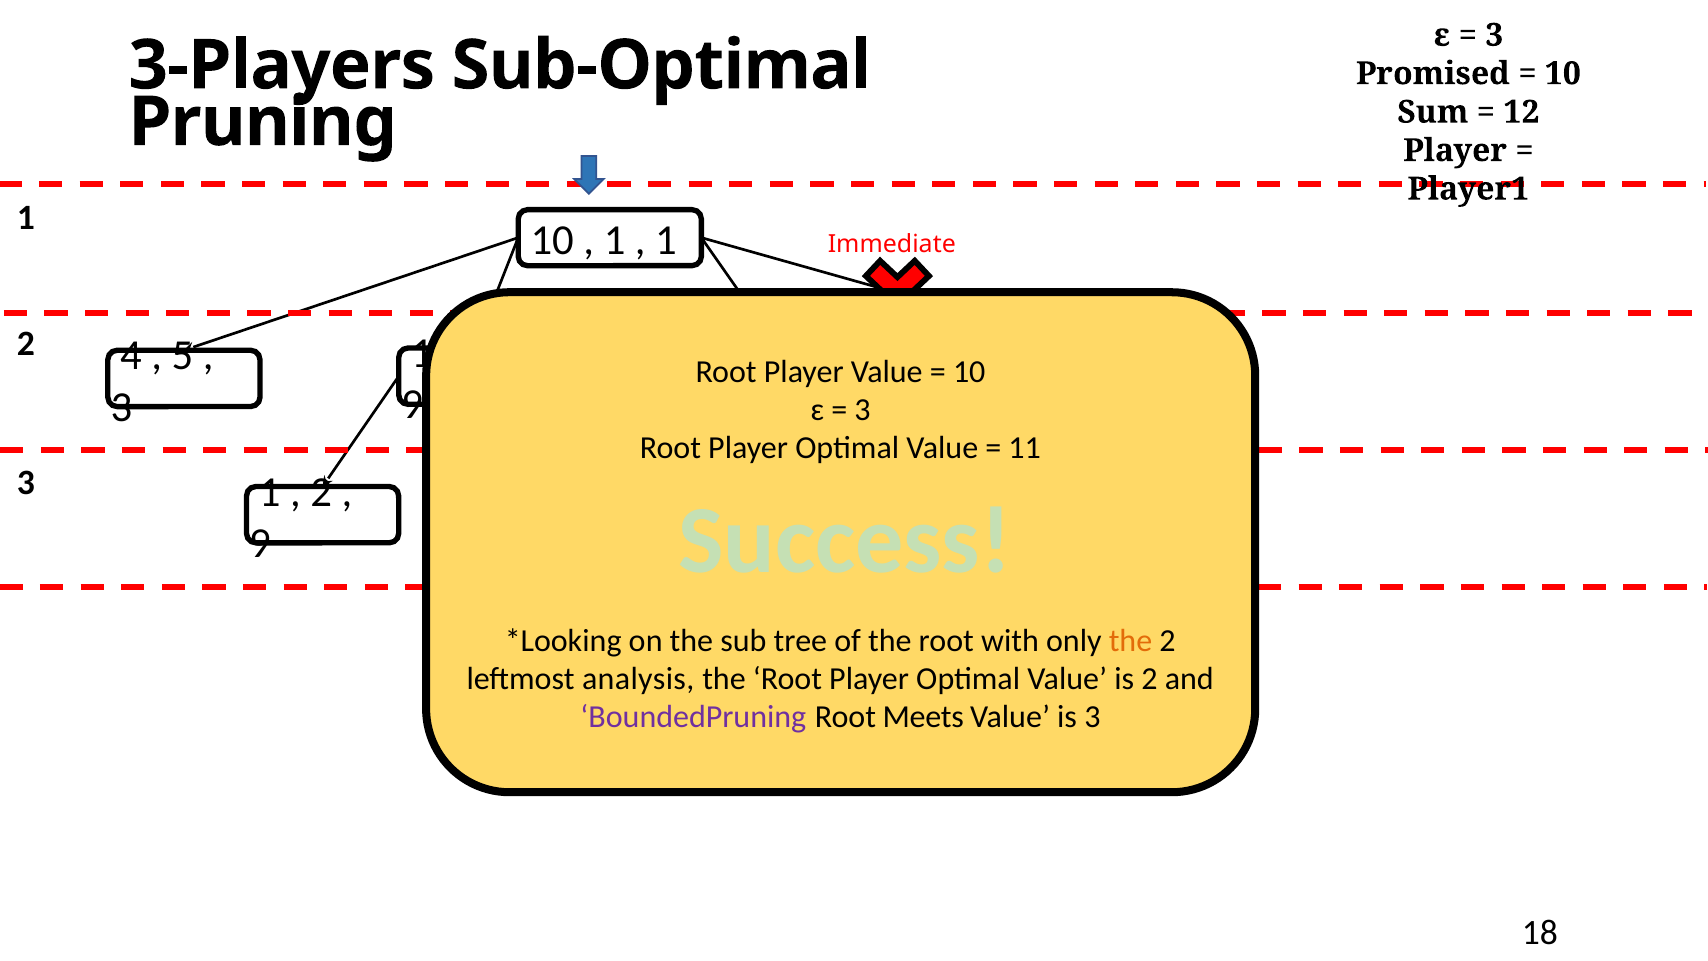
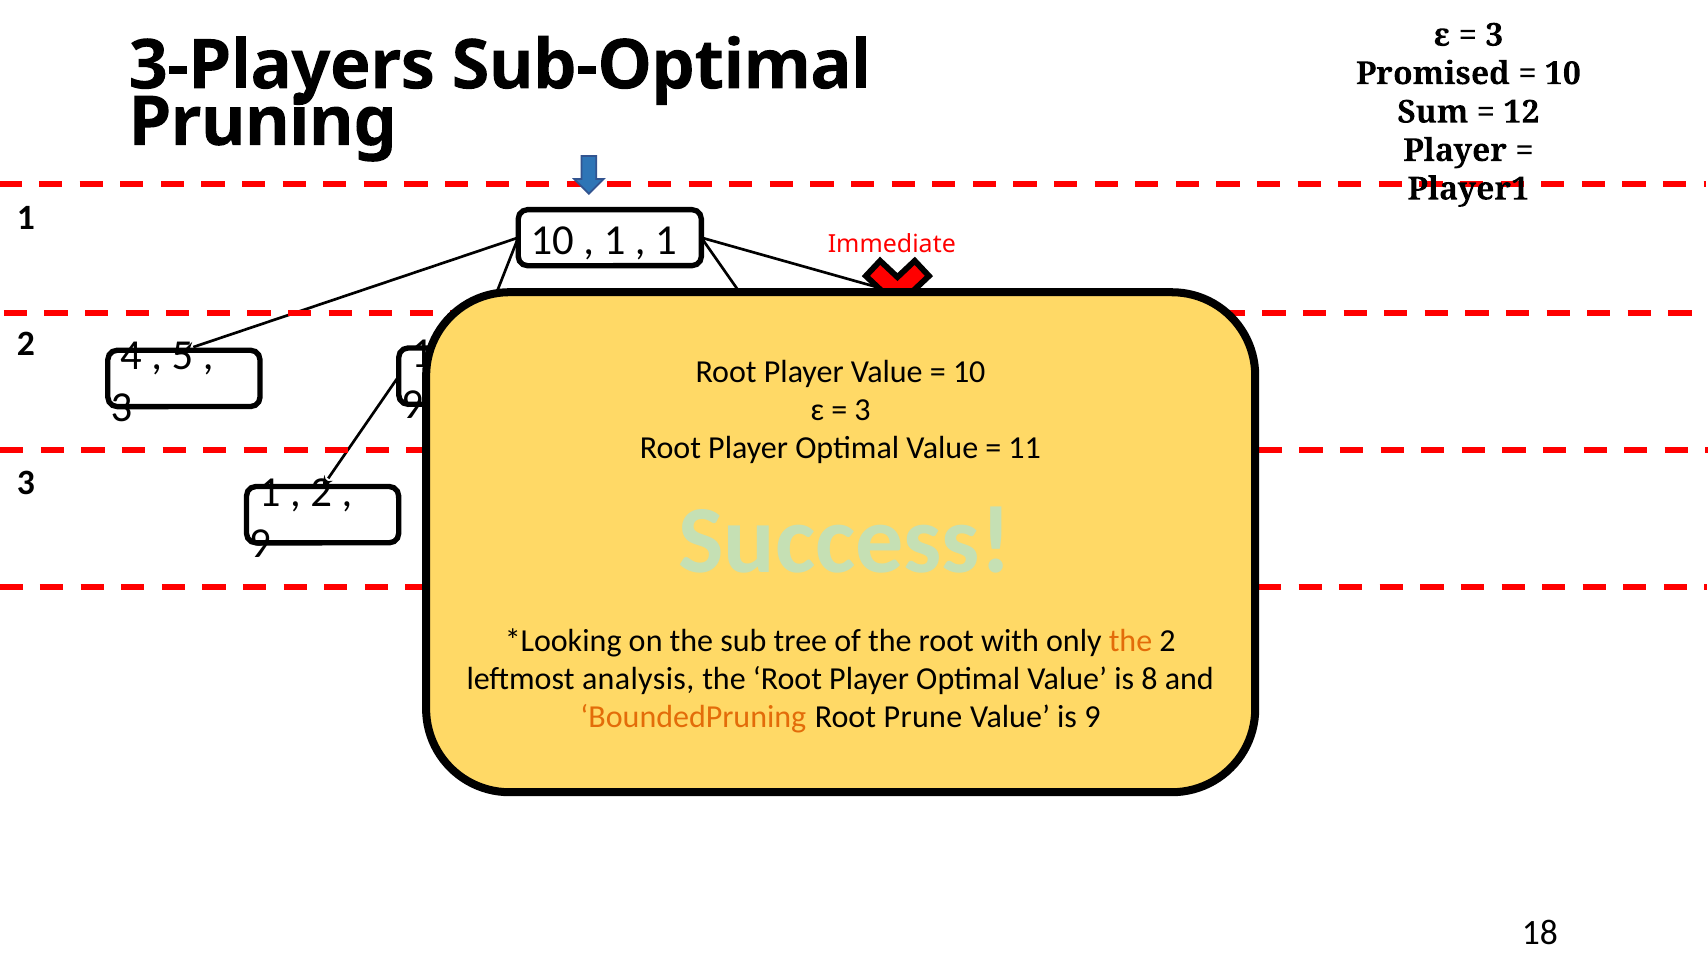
is 2: 2 -> 8
BoundedPruning colour: purple -> orange
Meets: Meets -> Prune
is 3: 3 -> 9
